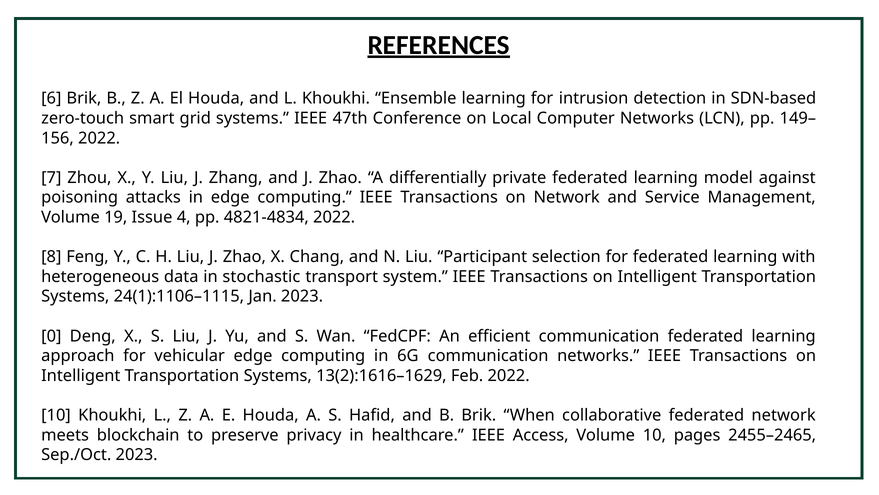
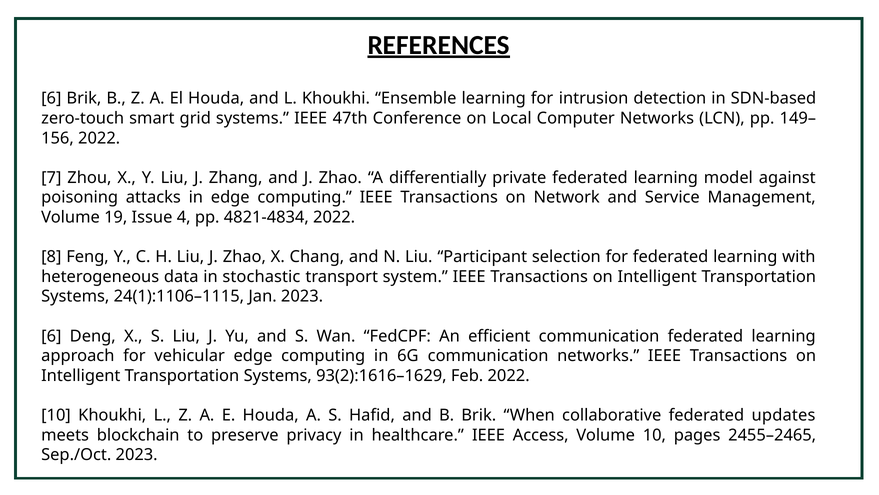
0 at (51, 336): 0 -> 6
13(2):1616–1629: 13(2):1616–1629 -> 93(2):1616–1629
federated network: network -> updates
